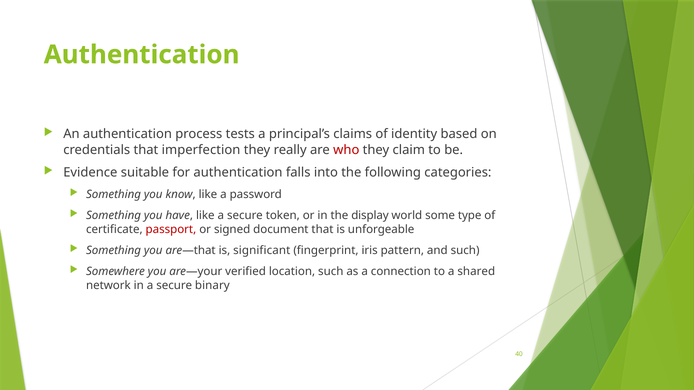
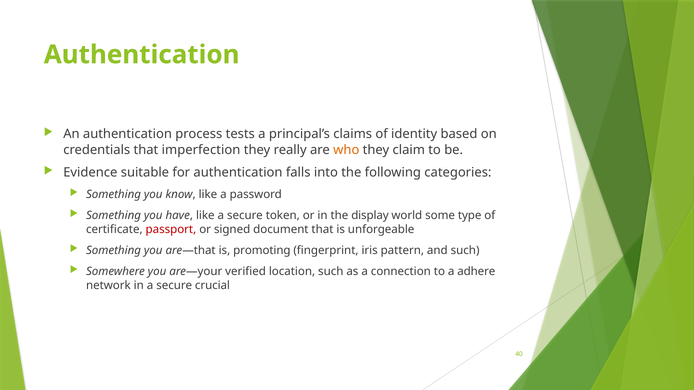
who colour: red -> orange
significant: significant -> promoting
shared: shared -> adhere
binary: binary -> crucial
